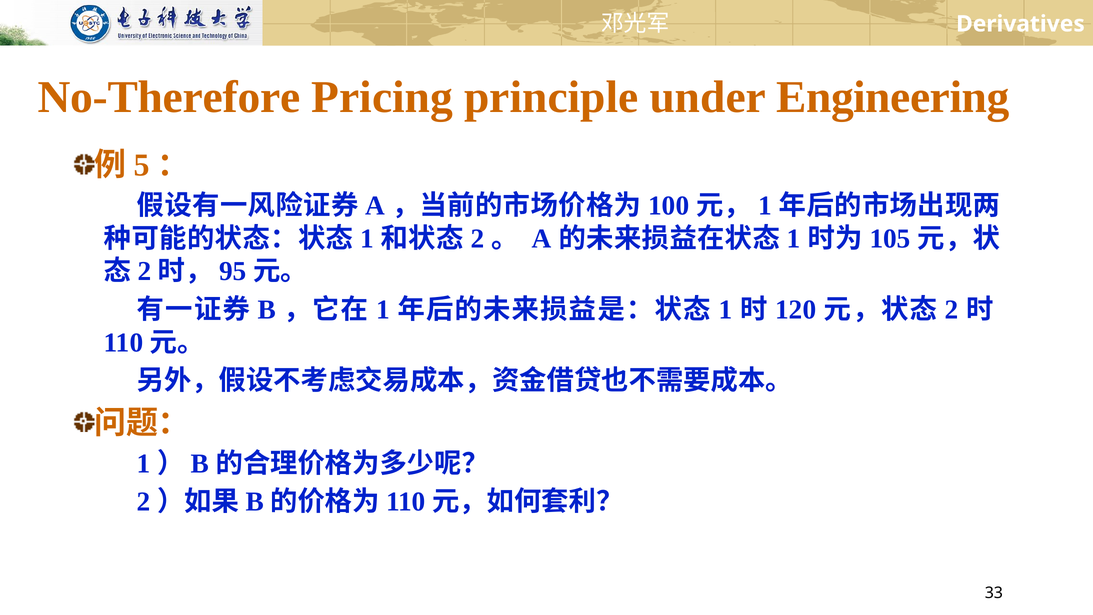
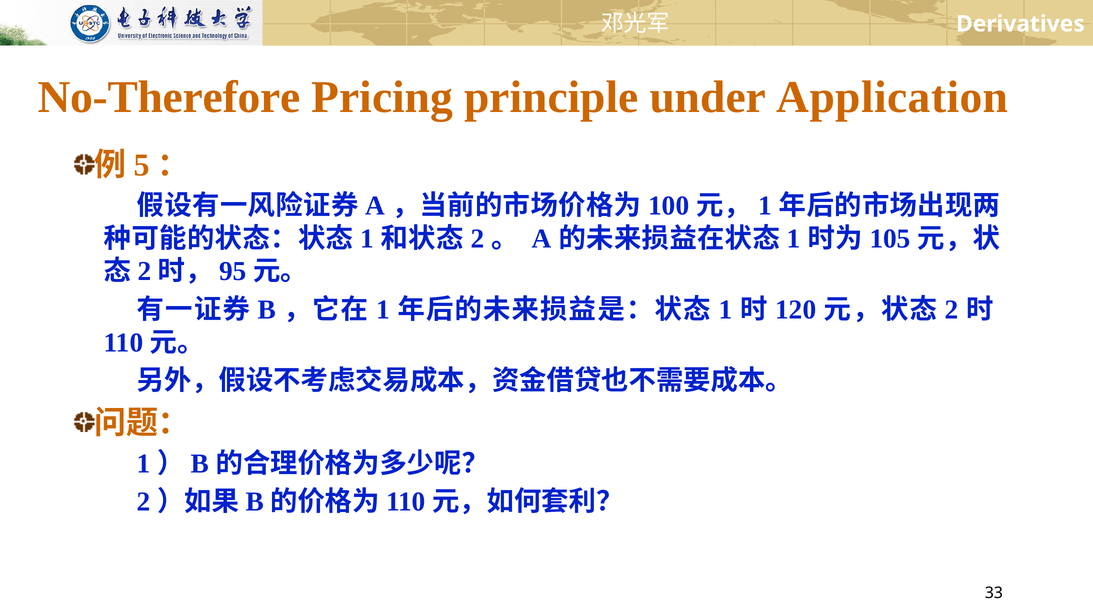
Engineering: Engineering -> Application
